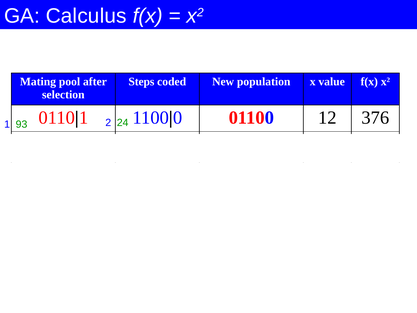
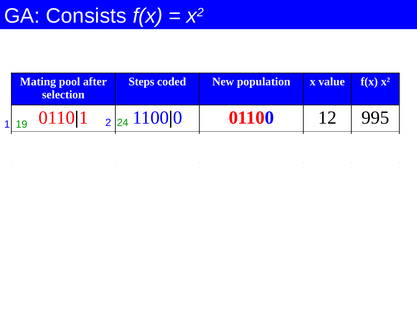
Calculus: Calculus -> Consists
376: 376 -> 995
1 93: 93 -> 19
